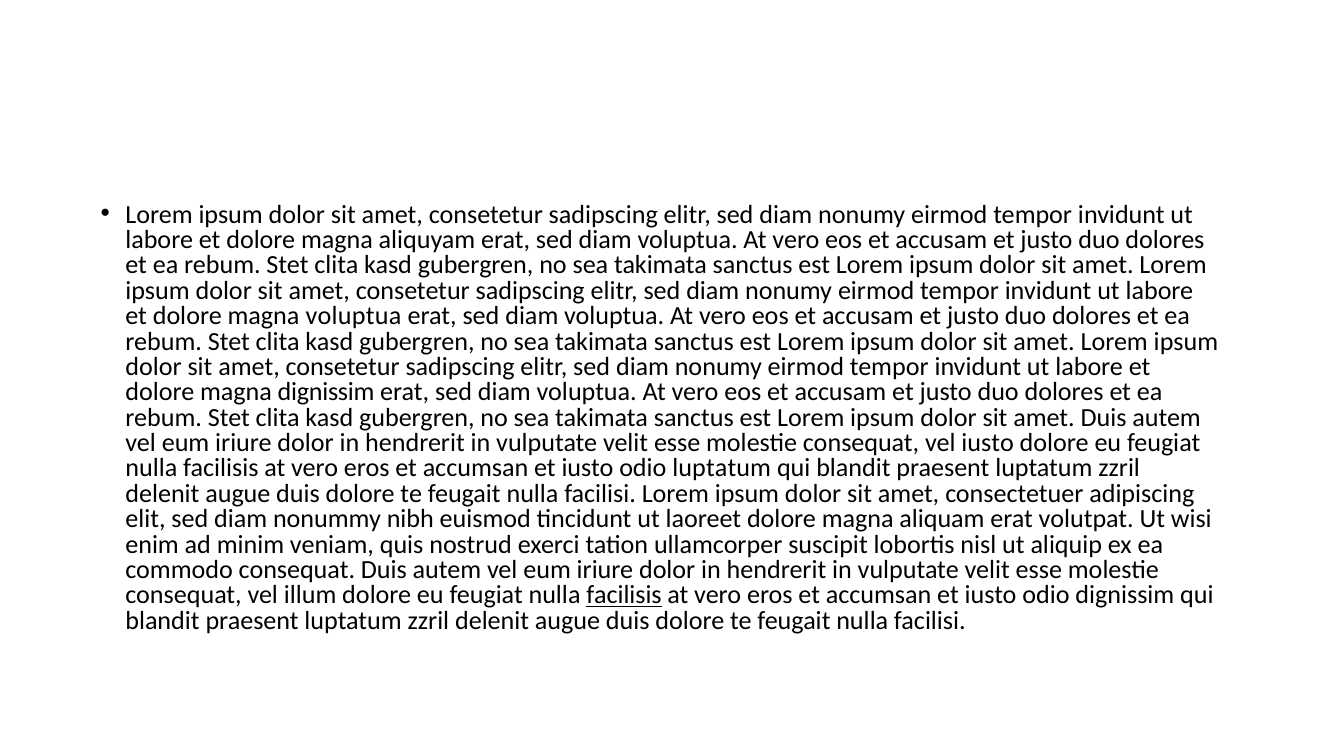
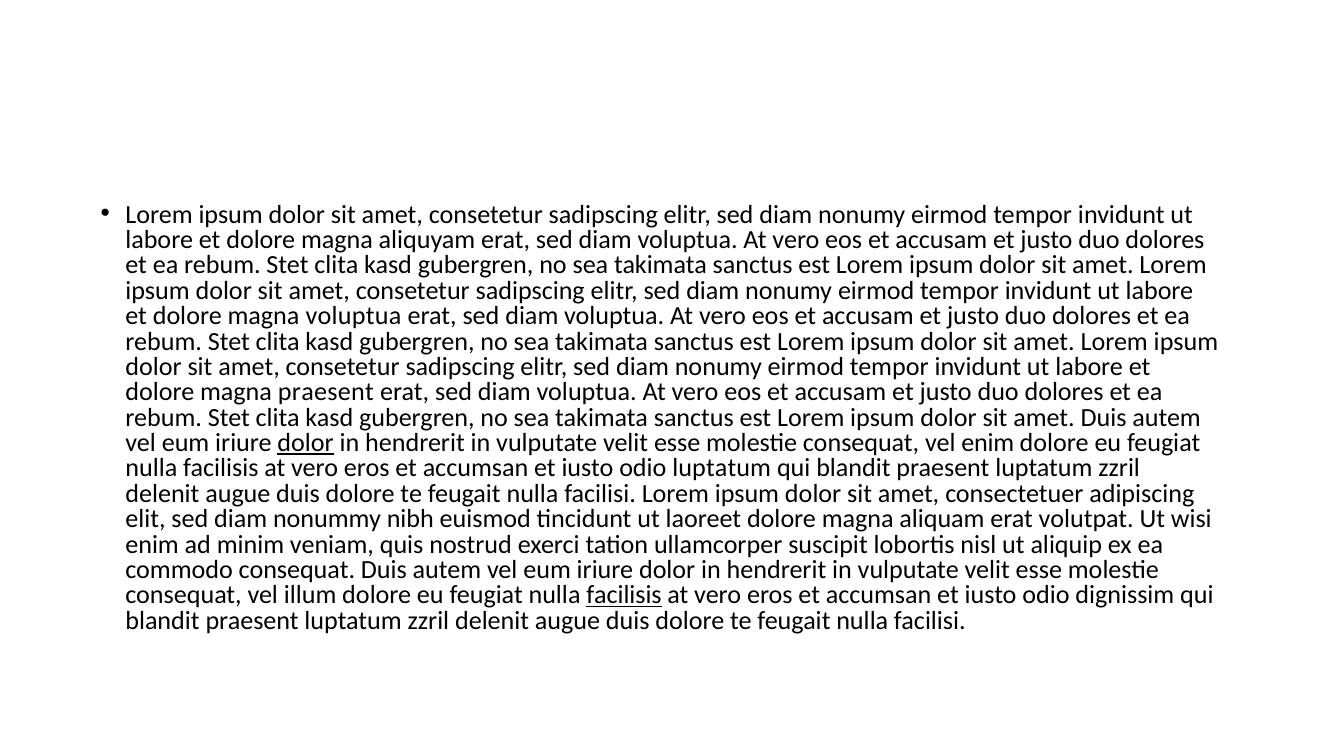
magna dignissim: dignissim -> praesent
dolor at (306, 443) underline: none -> present
vel iusto: iusto -> enim
